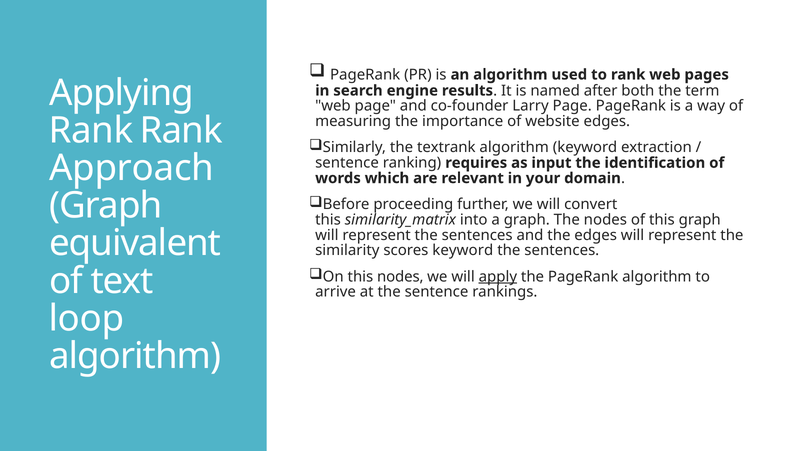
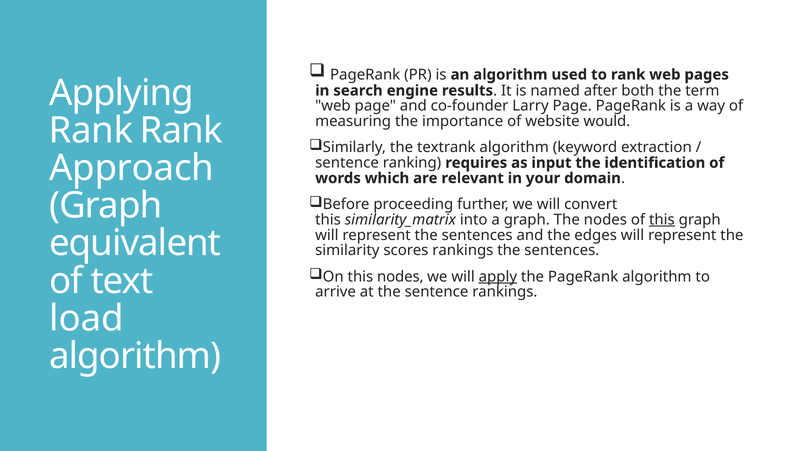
website edges: edges -> would
this at (662, 220) underline: none -> present
scores keyword: keyword -> rankings
loop: loop -> load
